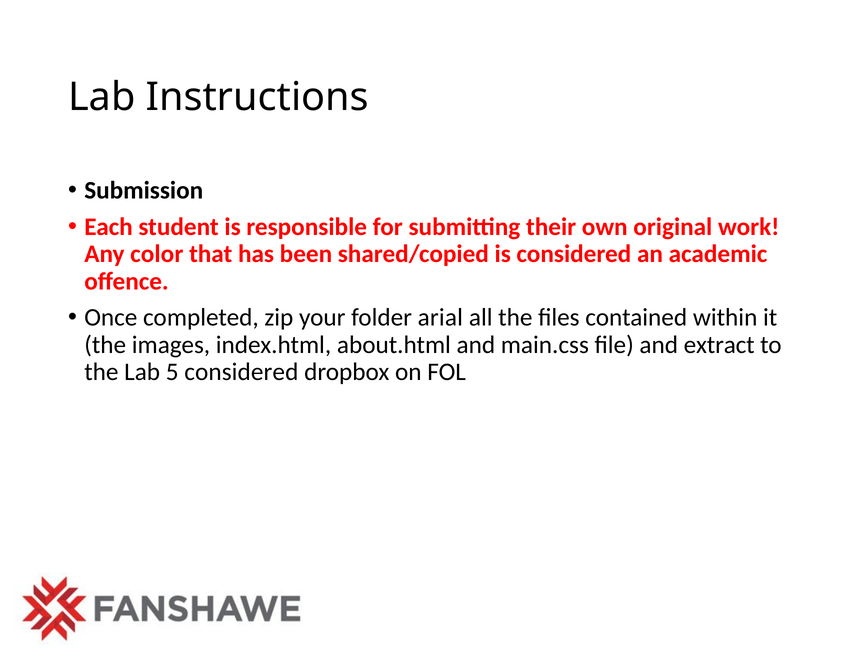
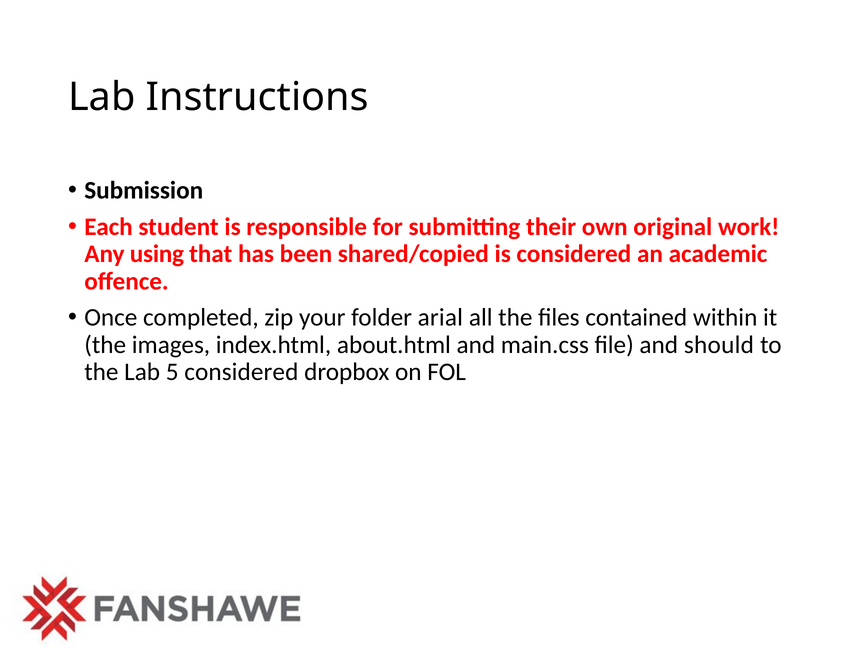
color: color -> using
extract: extract -> should
